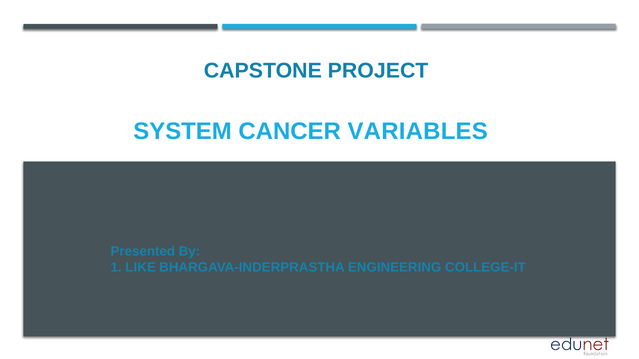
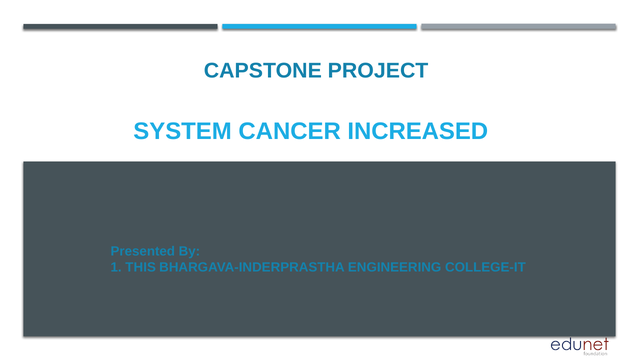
VARIABLES: VARIABLES -> INCREASED
LIKE: LIKE -> THIS
